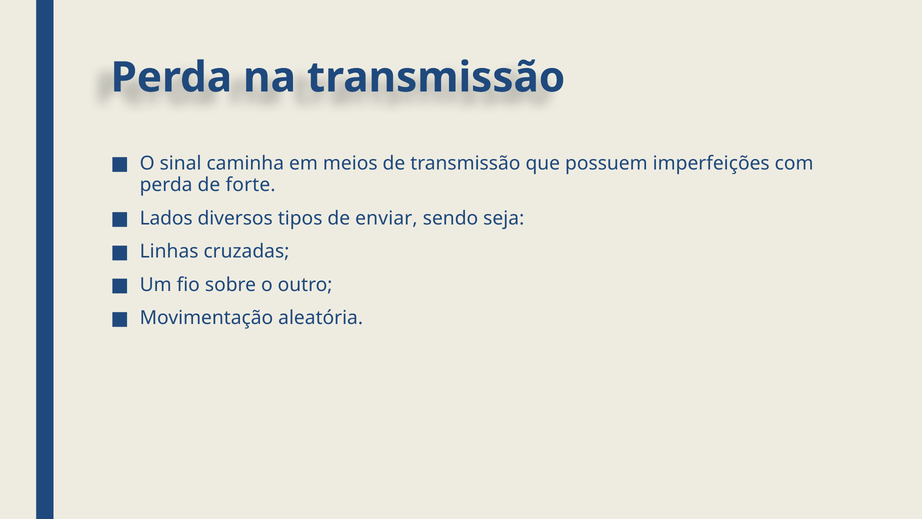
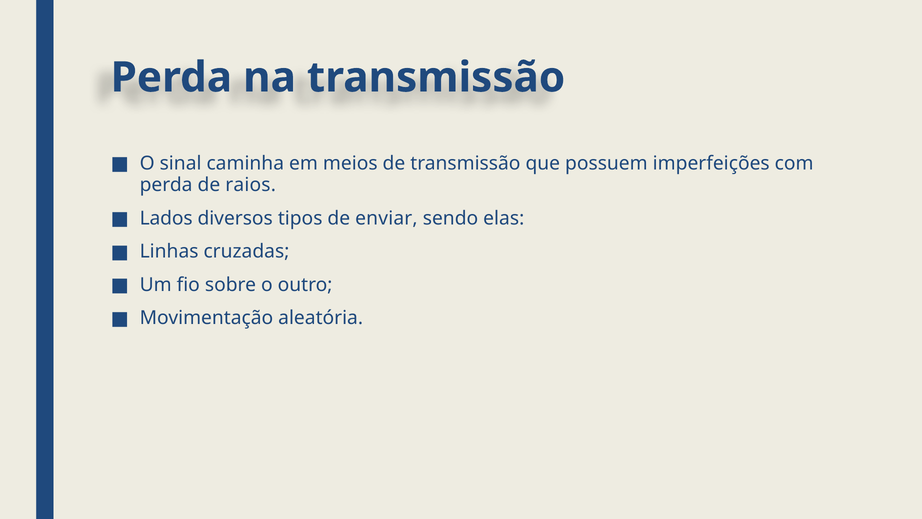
forte: forte -> raios
seja: seja -> elas
